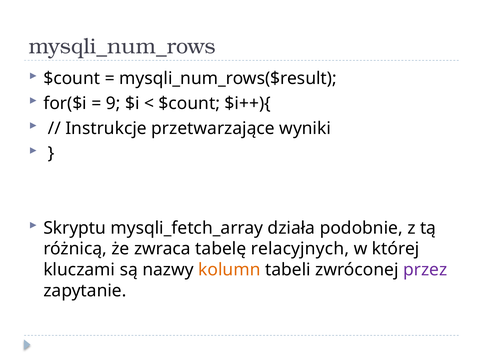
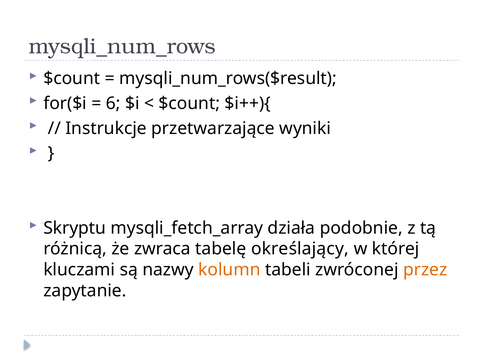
9: 9 -> 6
relacyjnych: relacyjnych -> określający
przez colour: purple -> orange
